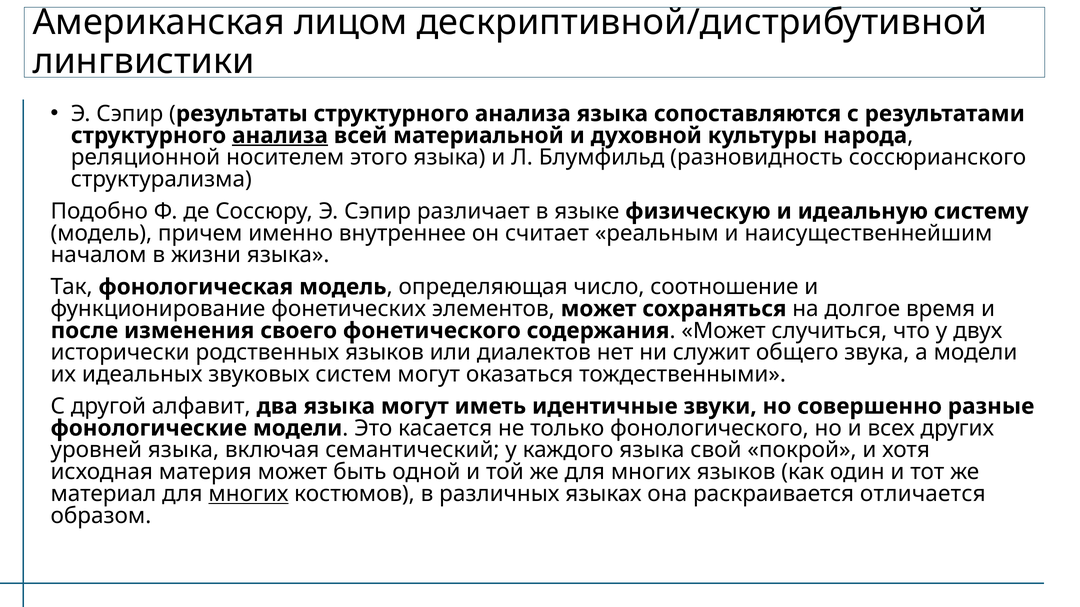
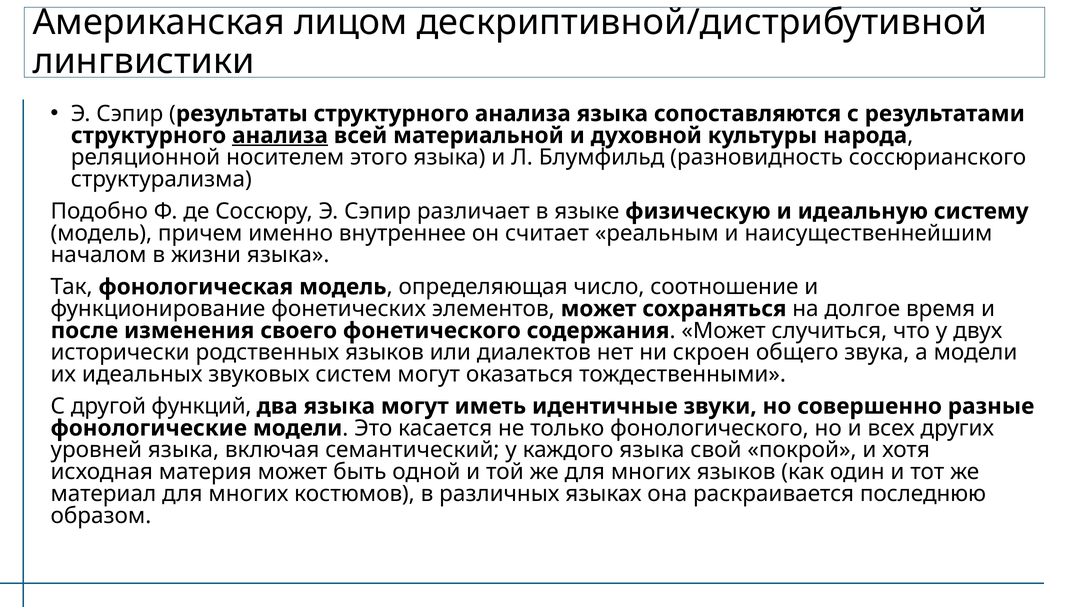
служит: служит -> скроен
алфавит: алфавит -> функций
многих at (248, 494) underline: present -> none
отличается: отличается -> последнюю
